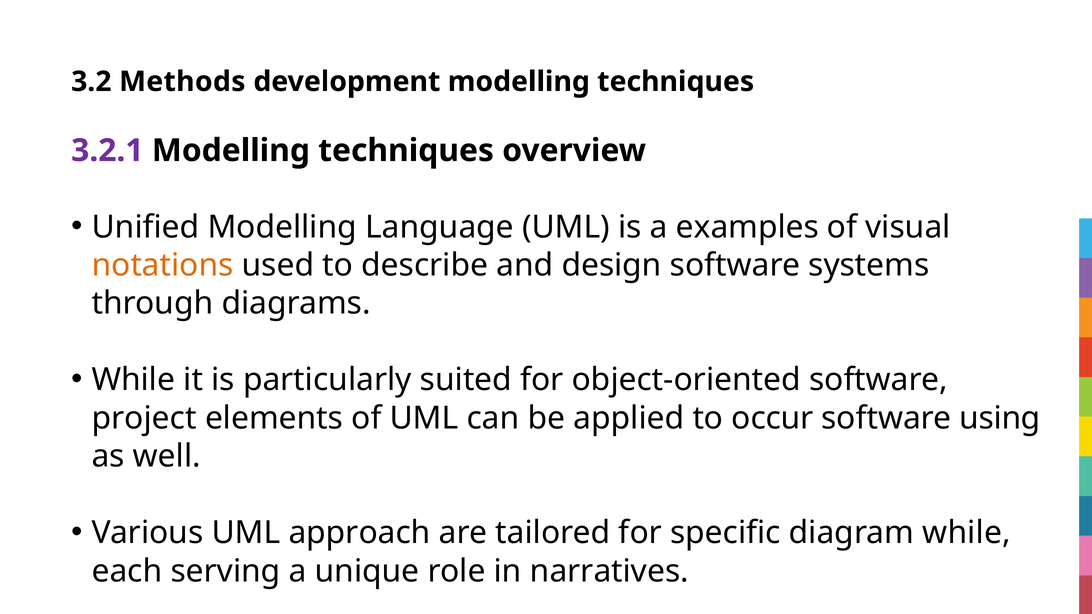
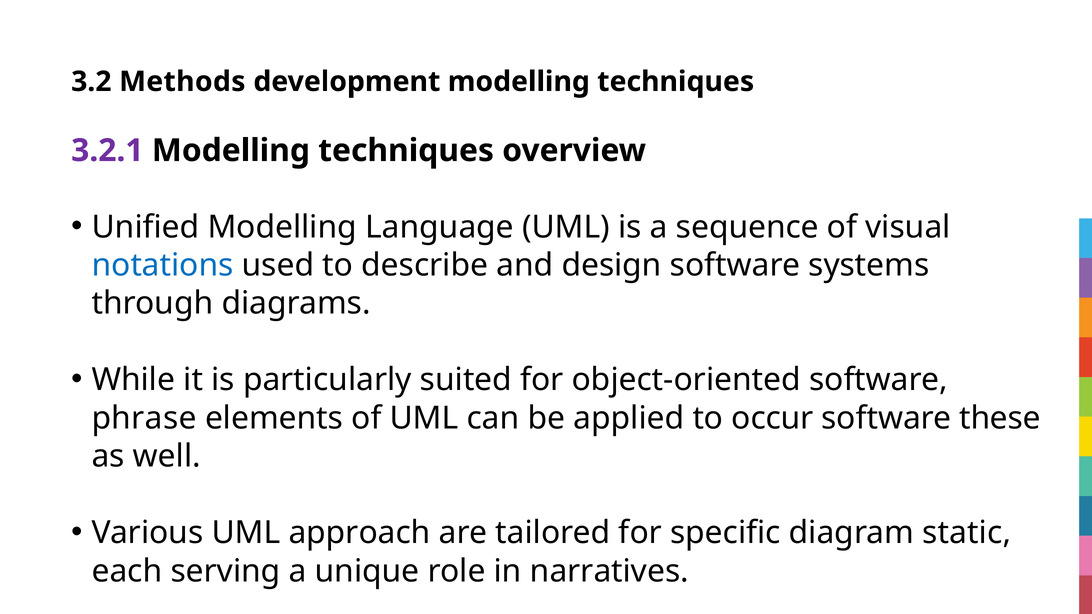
examples: examples -> sequence
notations colour: orange -> blue
project at (144, 418): project -> phrase
using: using -> these
diagram while: while -> static
